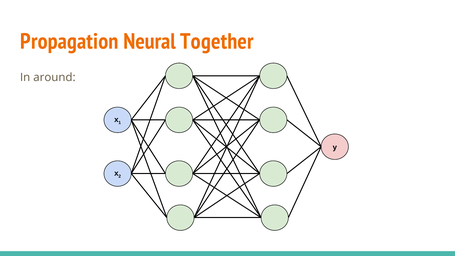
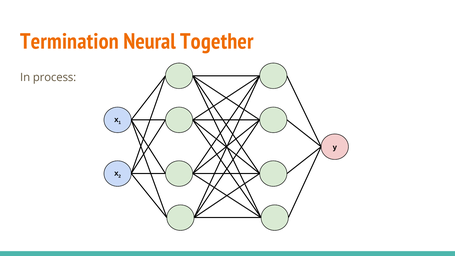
Propagation: Propagation -> Termination
around: around -> process
